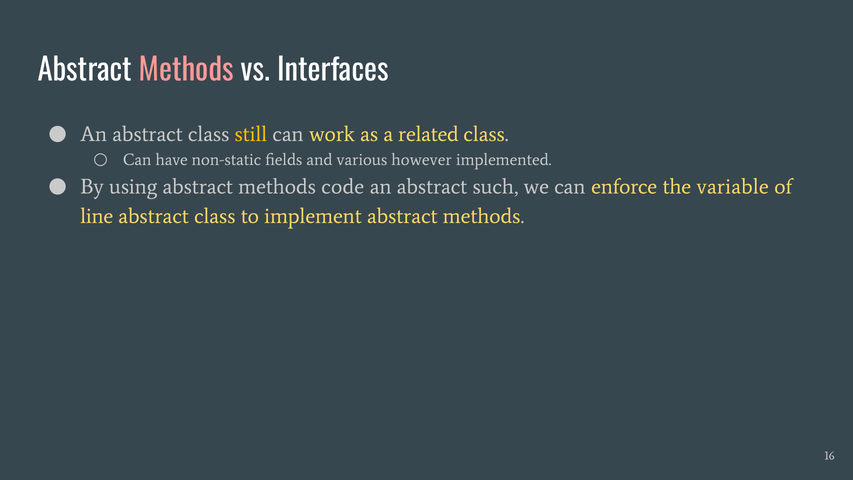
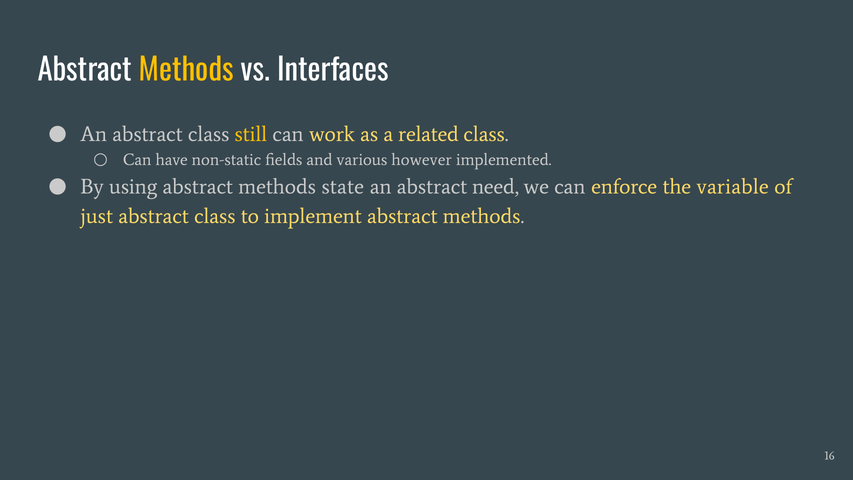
Methods at (186, 71) colour: pink -> yellow
code: code -> state
such: such -> need
line: line -> just
